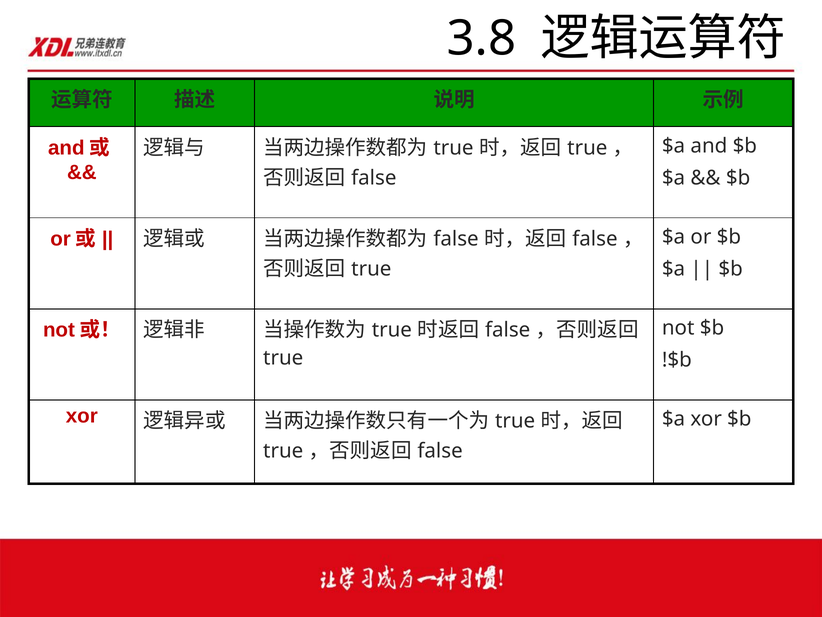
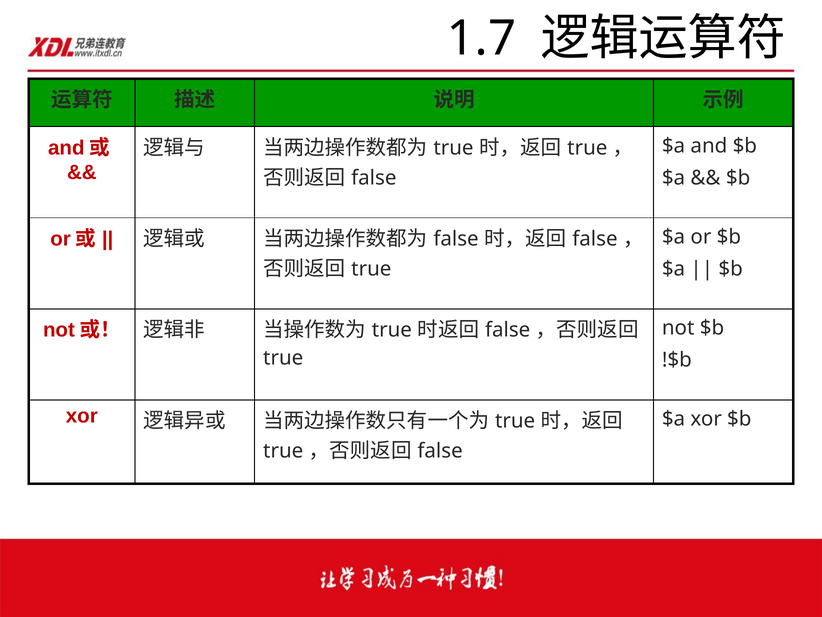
3.8: 3.8 -> 1.7
